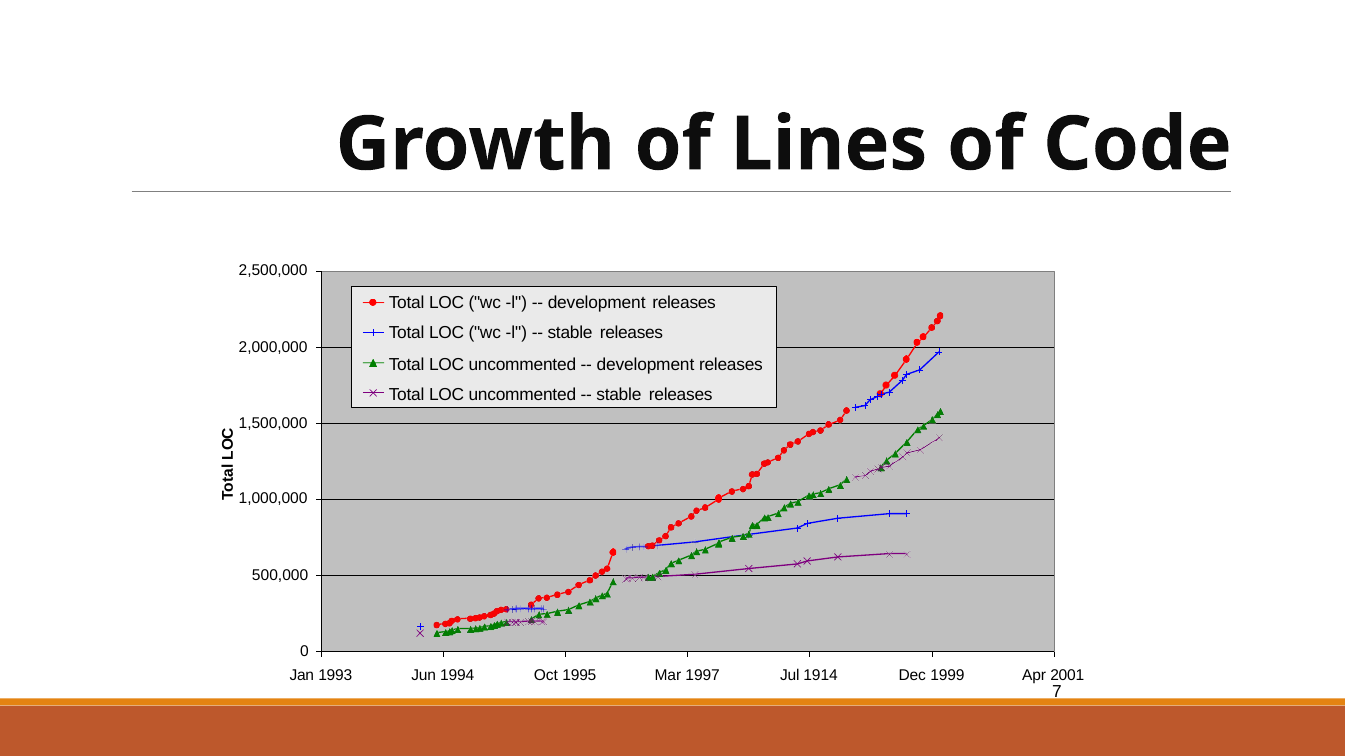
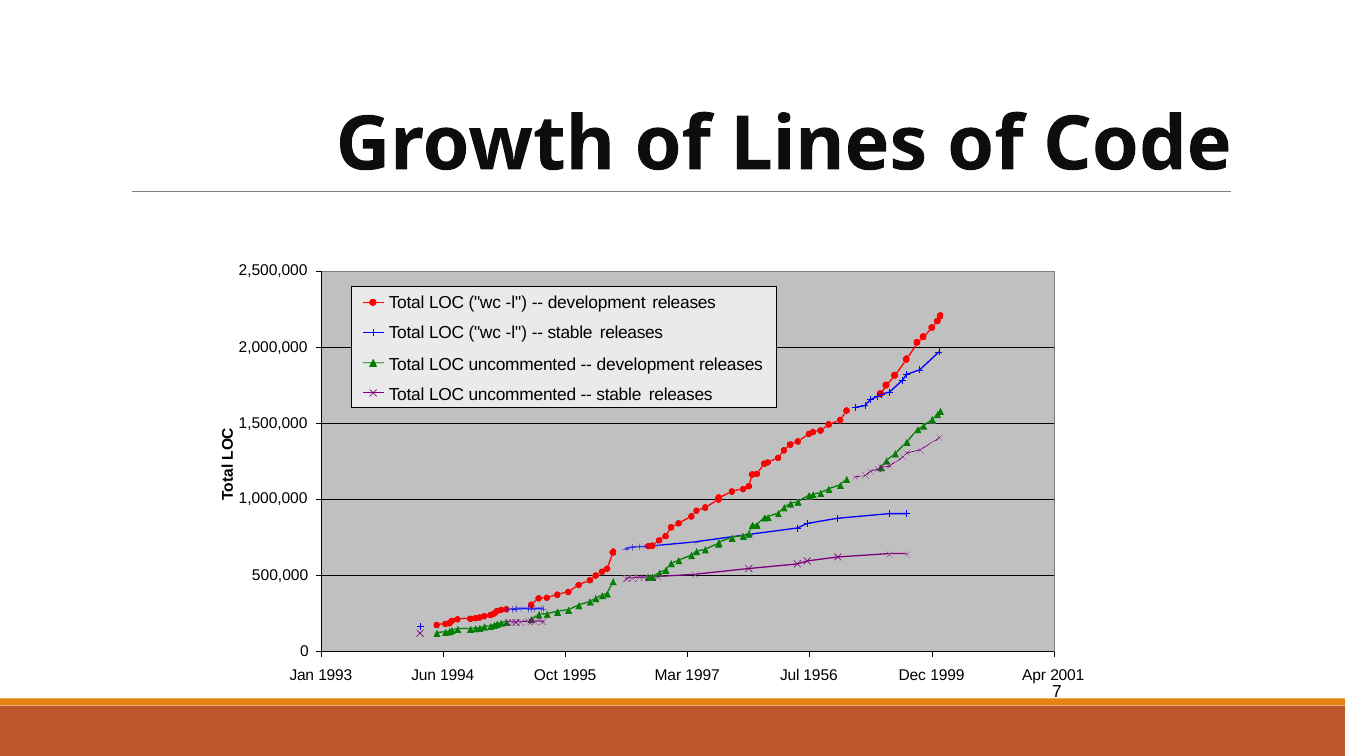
1914: 1914 -> 1956
